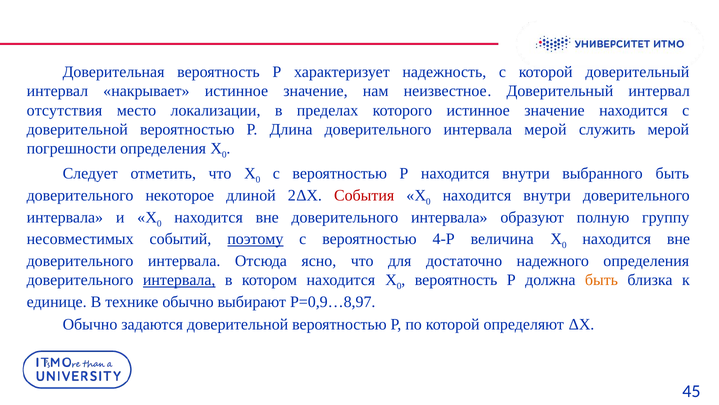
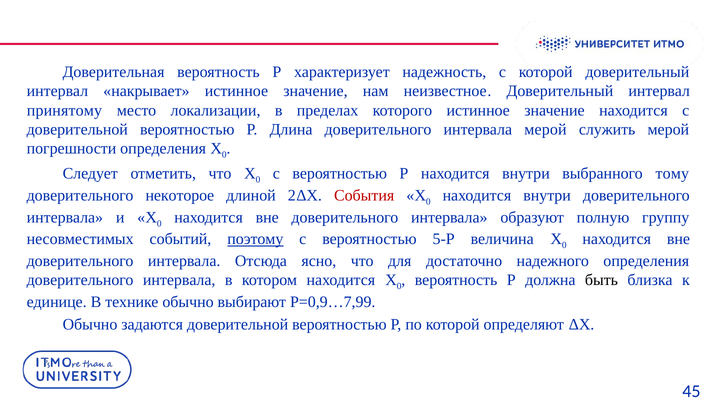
отсутствия: отсутствия -> принятому
выбранного быть: быть -> тому
4-Р: 4-Р -> 5-Р
интервала at (179, 280) underline: present -> none
быть at (601, 280) colour: orange -> black
Р=0,9…8,97: Р=0,9…8,97 -> Р=0,9…7,99
